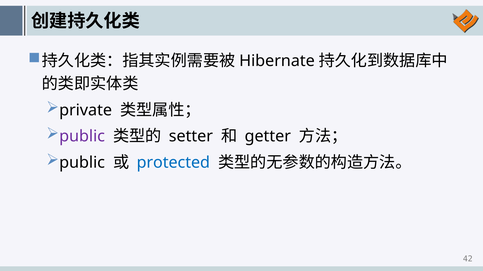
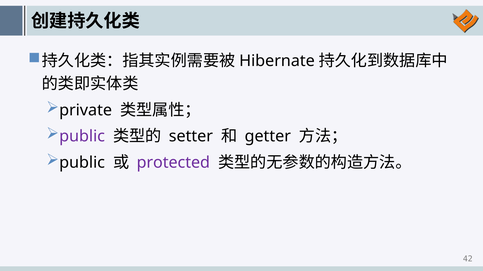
protected colour: blue -> purple
